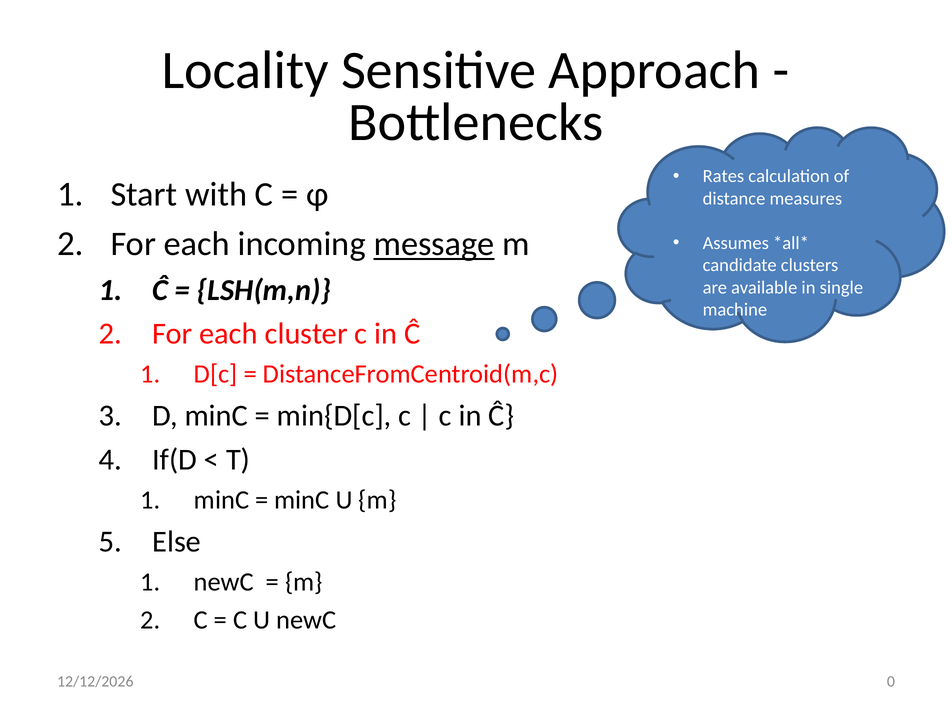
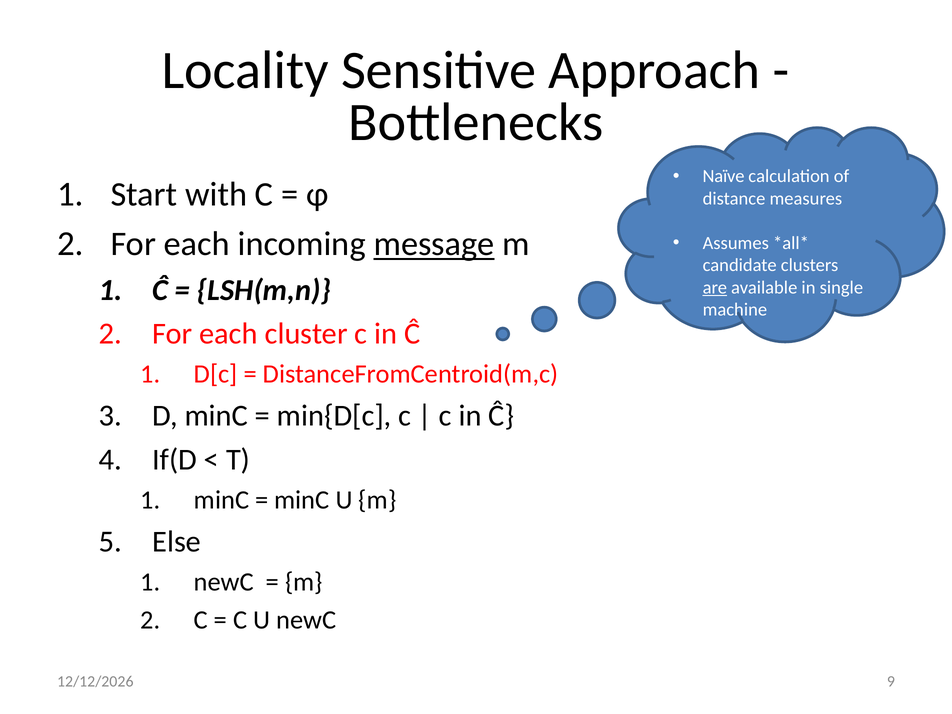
Rates: Rates -> Naïve
are underline: none -> present
0: 0 -> 9
